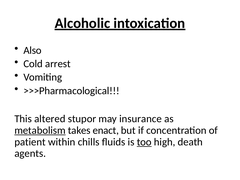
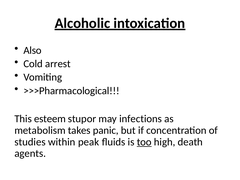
altered: altered -> esteem
insurance: insurance -> infections
metabolism underline: present -> none
enact: enact -> panic
patient: patient -> studies
chills: chills -> peak
